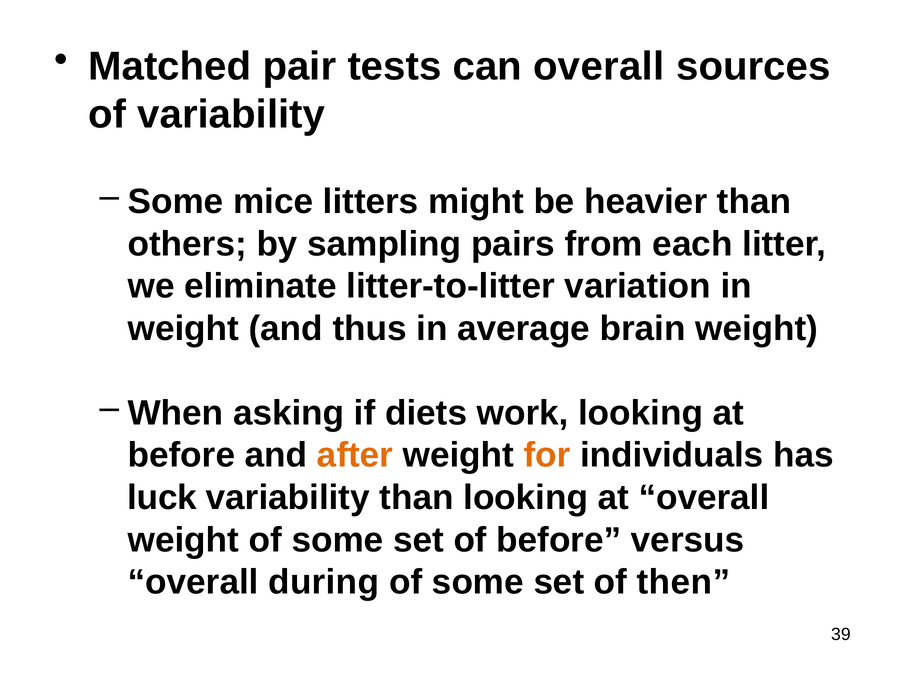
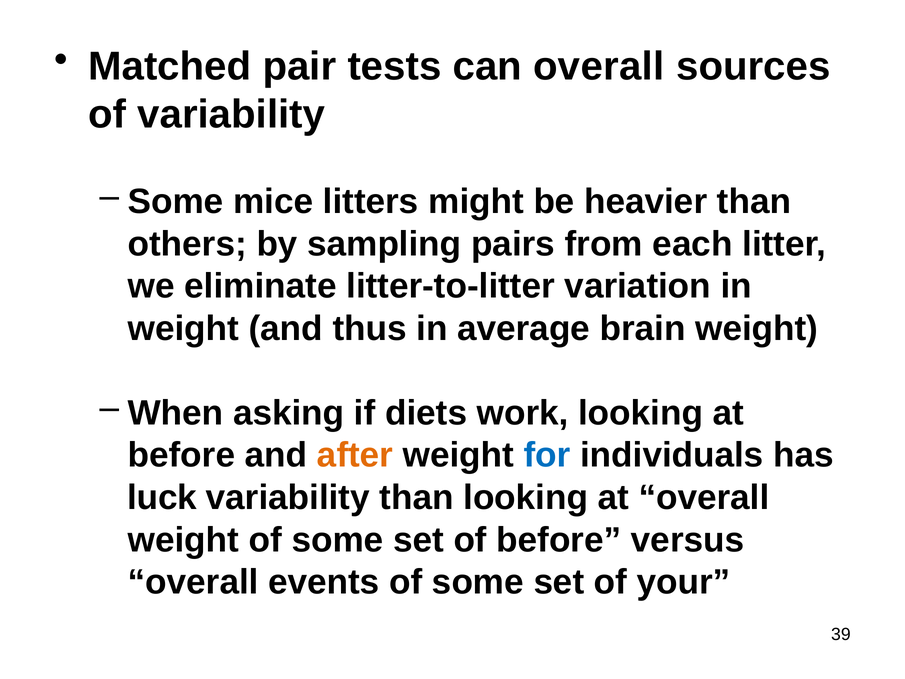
for colour: orange -> blue
during: during -> events
then: then -> your
